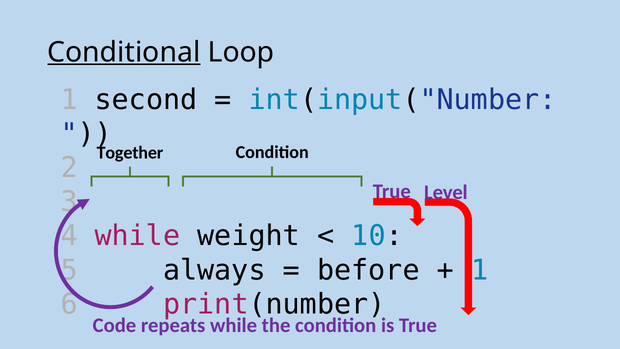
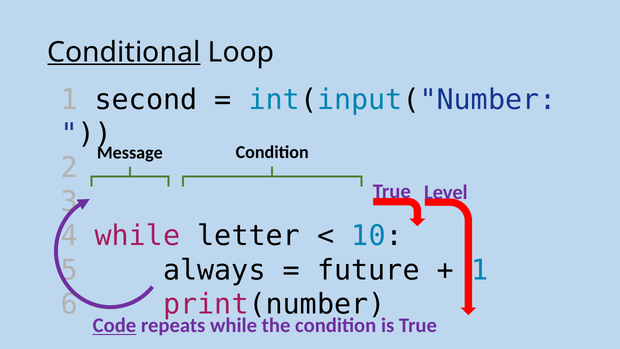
Together: Together -> Message
weight: weight -> letter
before: before -> future
Code underline: none -> present
